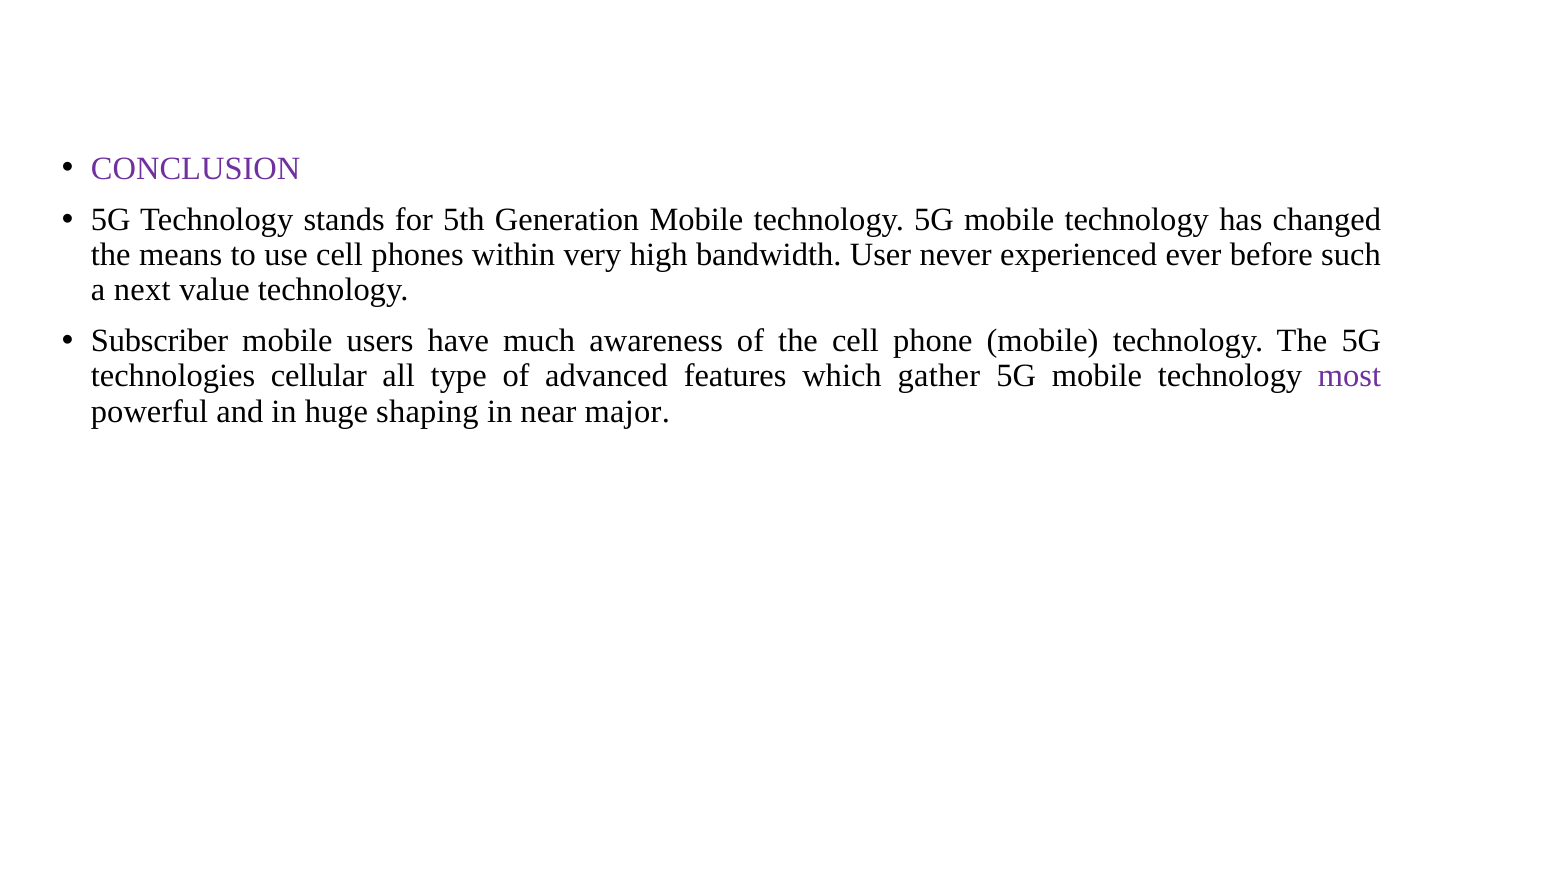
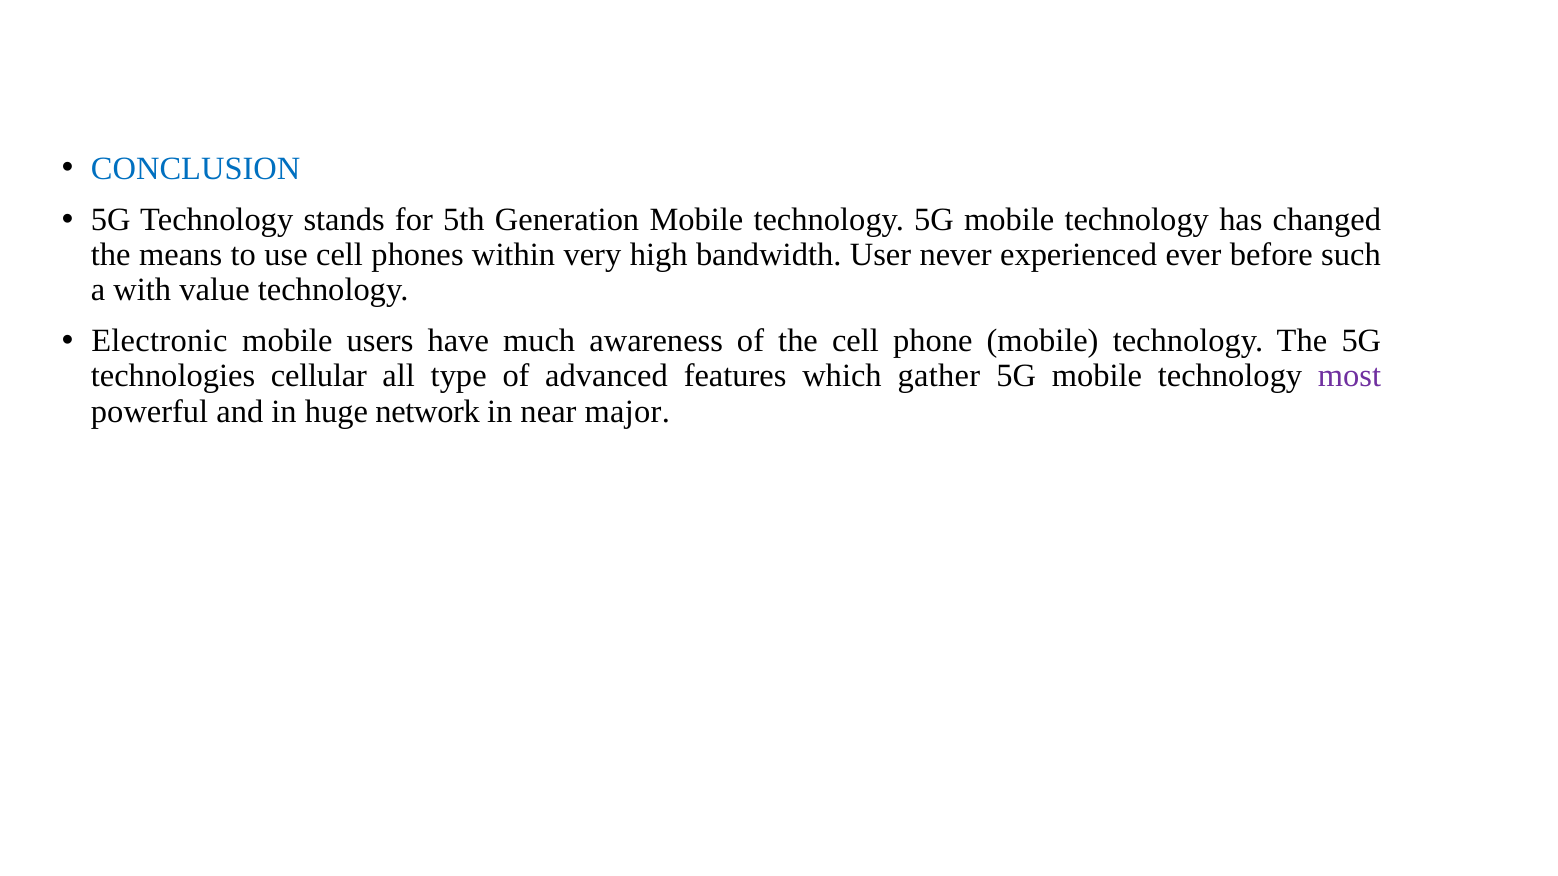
CONCLUSION colour: purple -> blue
next: next -> with
Subscriber: Subscriber -> Electronic
shaping: shaping -> network
